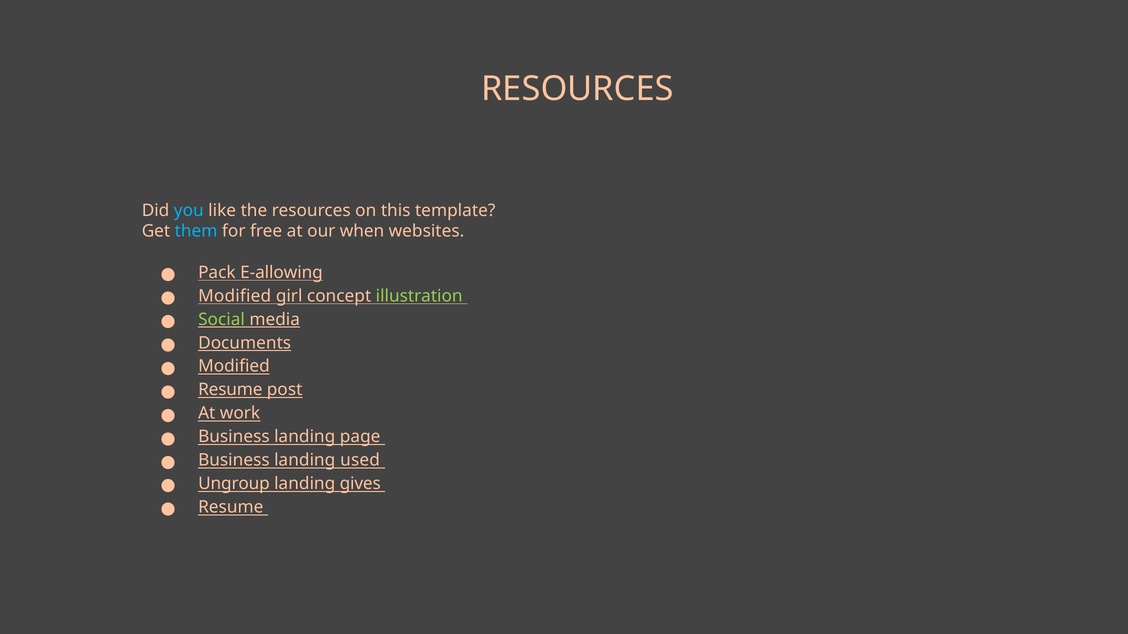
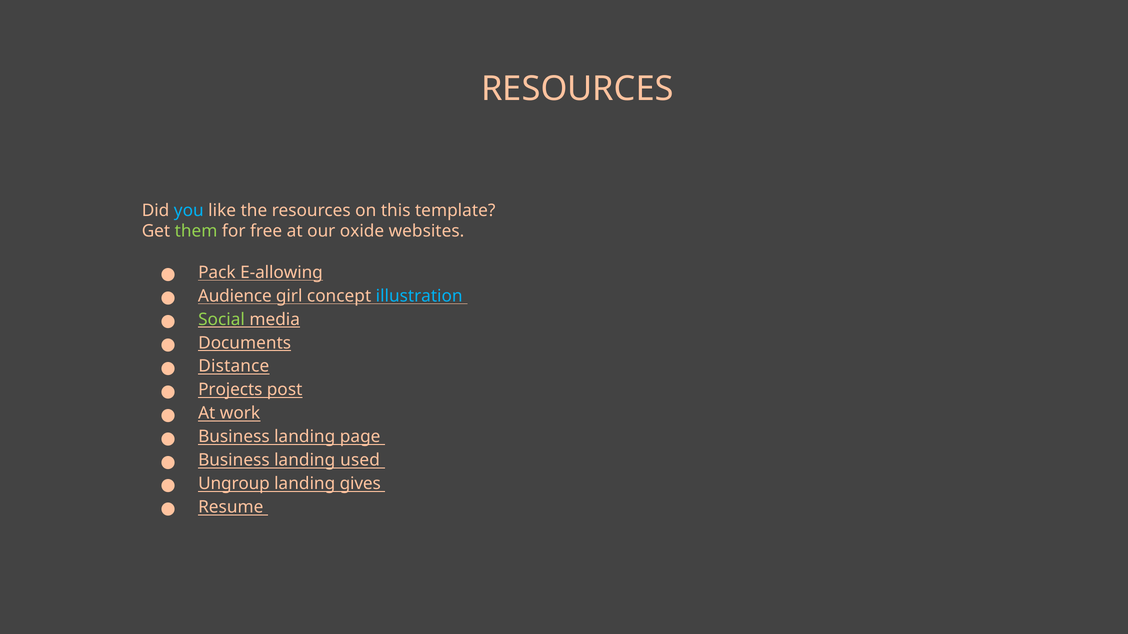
them colour: light blue -> light green
when: when -> oxide
Modified at (235, 296): Modified -> Audience
illustration colour: light green -> light blue
Modified at (234, 367): Modified -> Distance
Resume at (230, 390): Resume -> Projects
